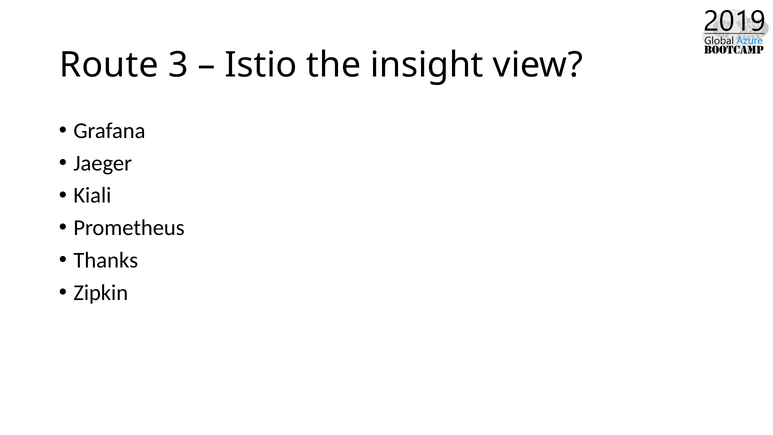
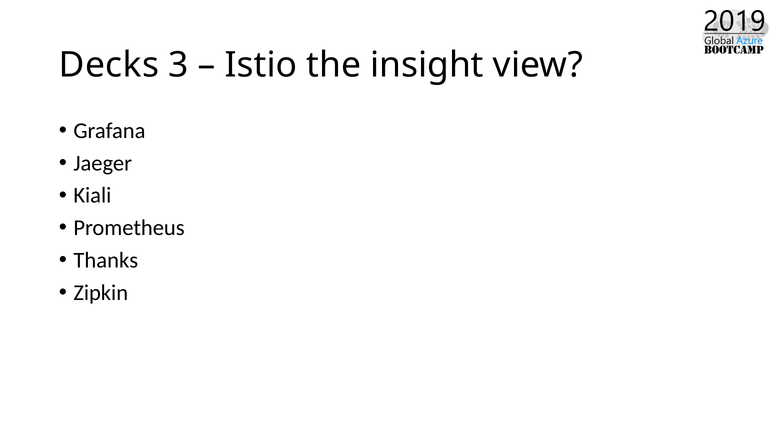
Route: Route -> Decks
